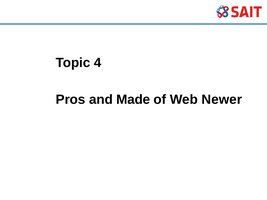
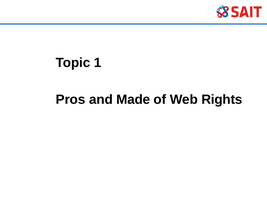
4: 4 -> 1
Newer: Newer -> Rights
